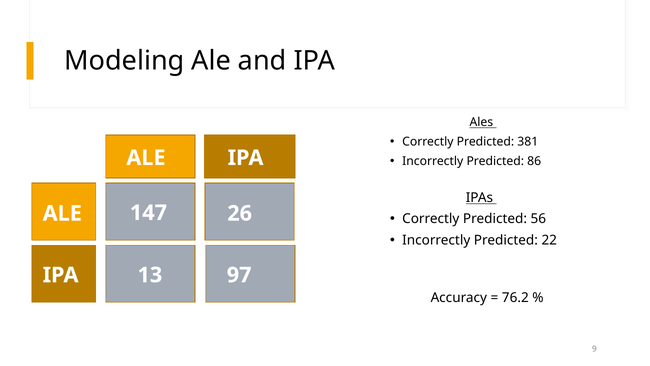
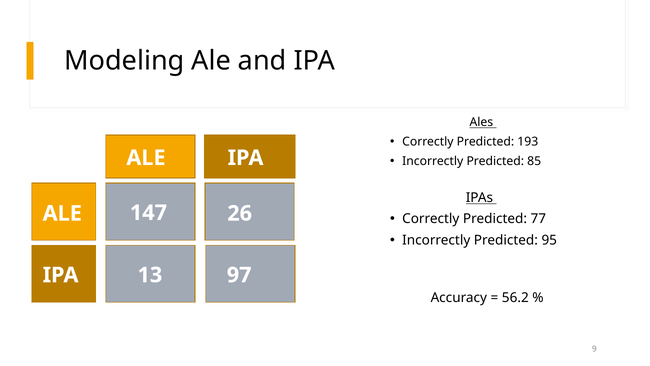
381: 381 -> 193
86: 86 -> 85
56: 56 -> 77
22: 22 -> 95
76.2: 76.2 -> 56.2
